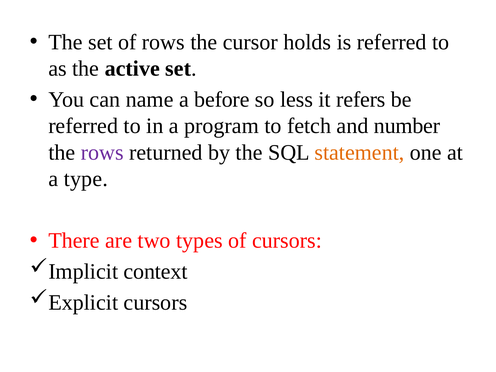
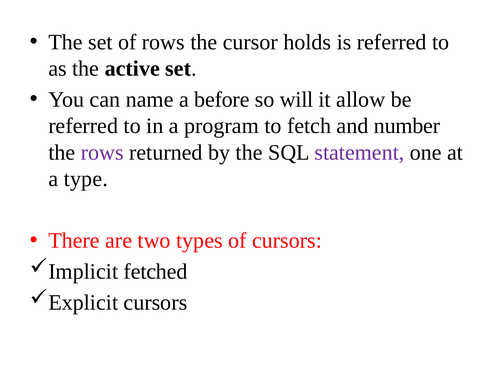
less: less -> will
refers: refers -> allow
statement colour: orange -> purple
context: context -> fetched
